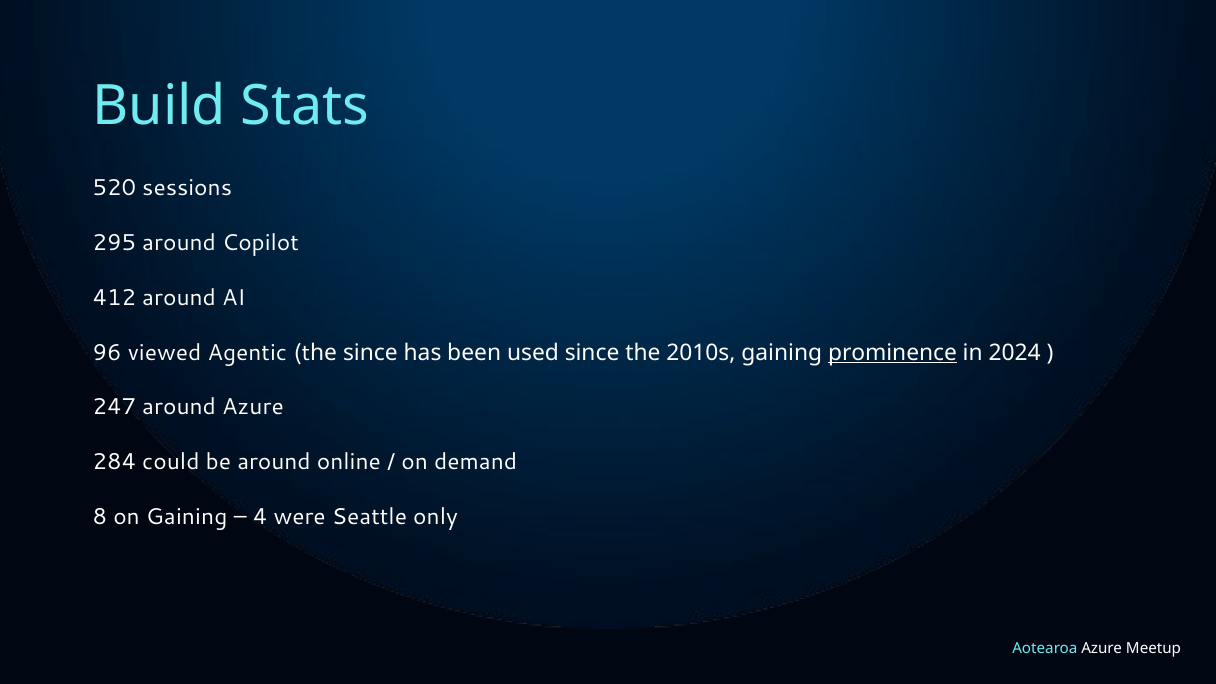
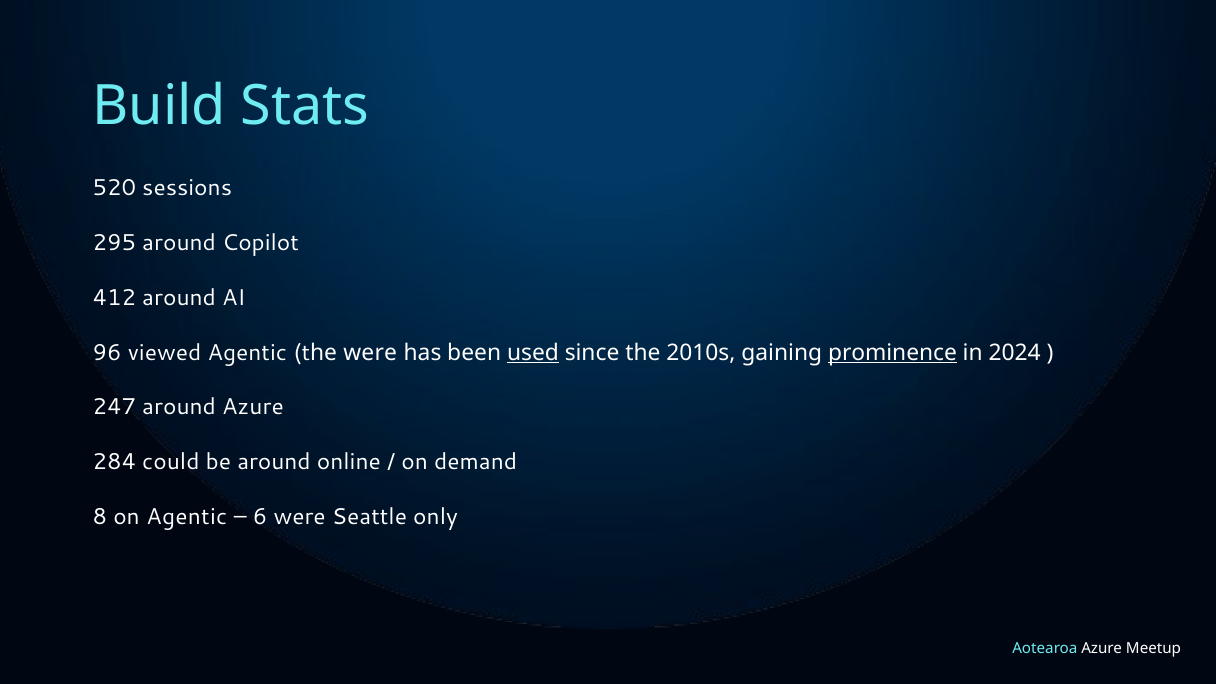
the since: since -> were
used underline: none -> present
on Gaining: Gaining -> Agentic
4: 4 -> 6
